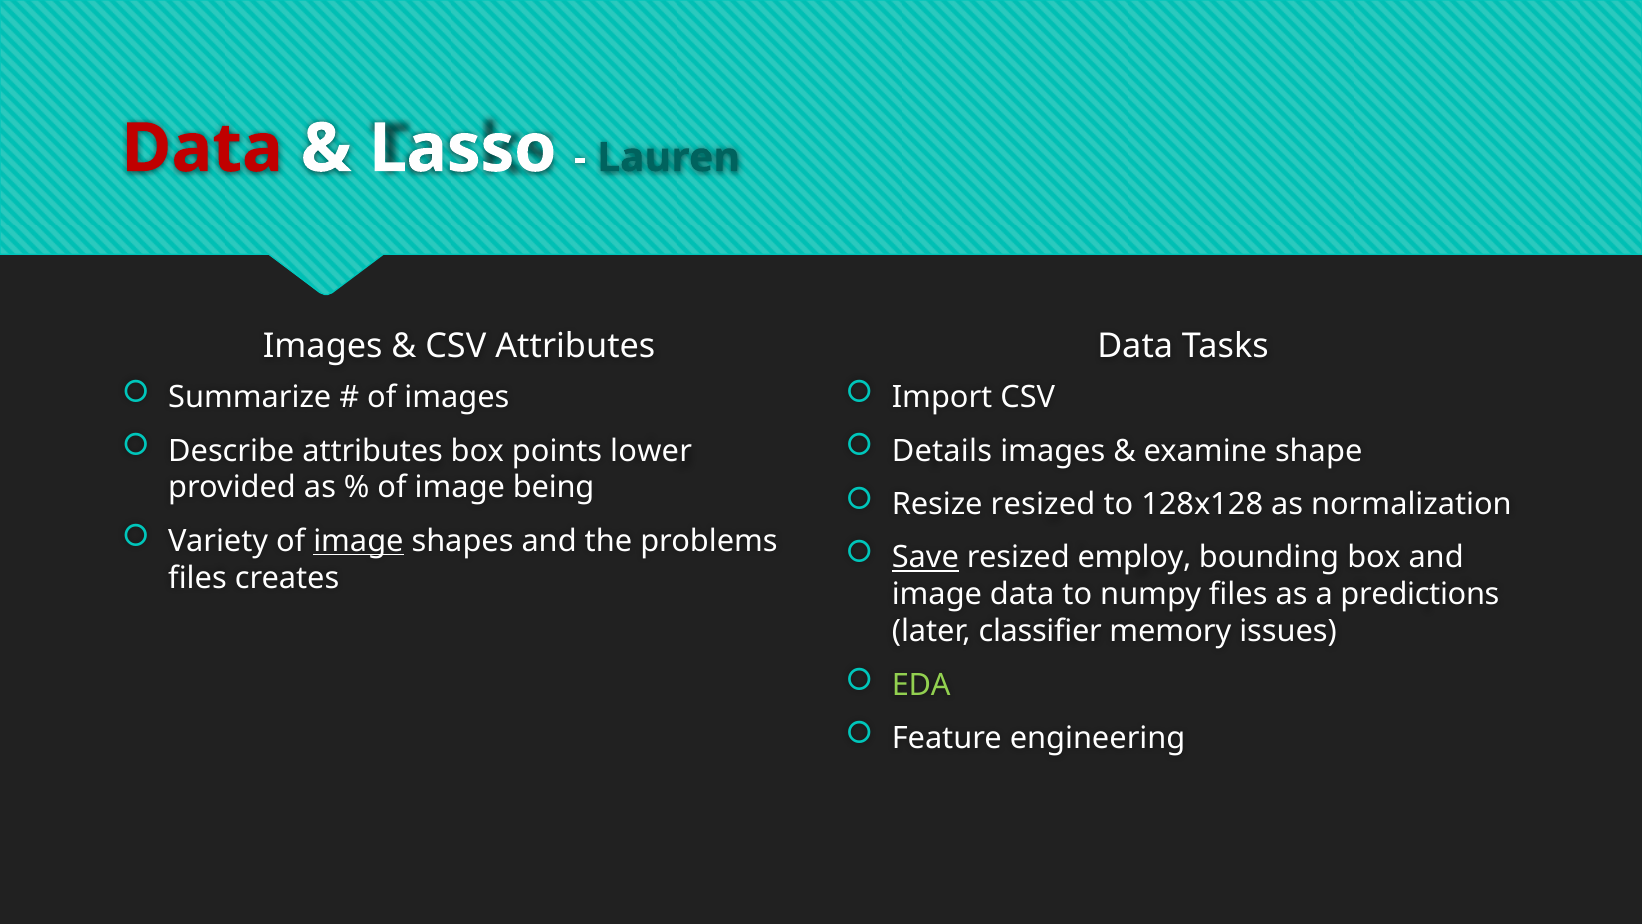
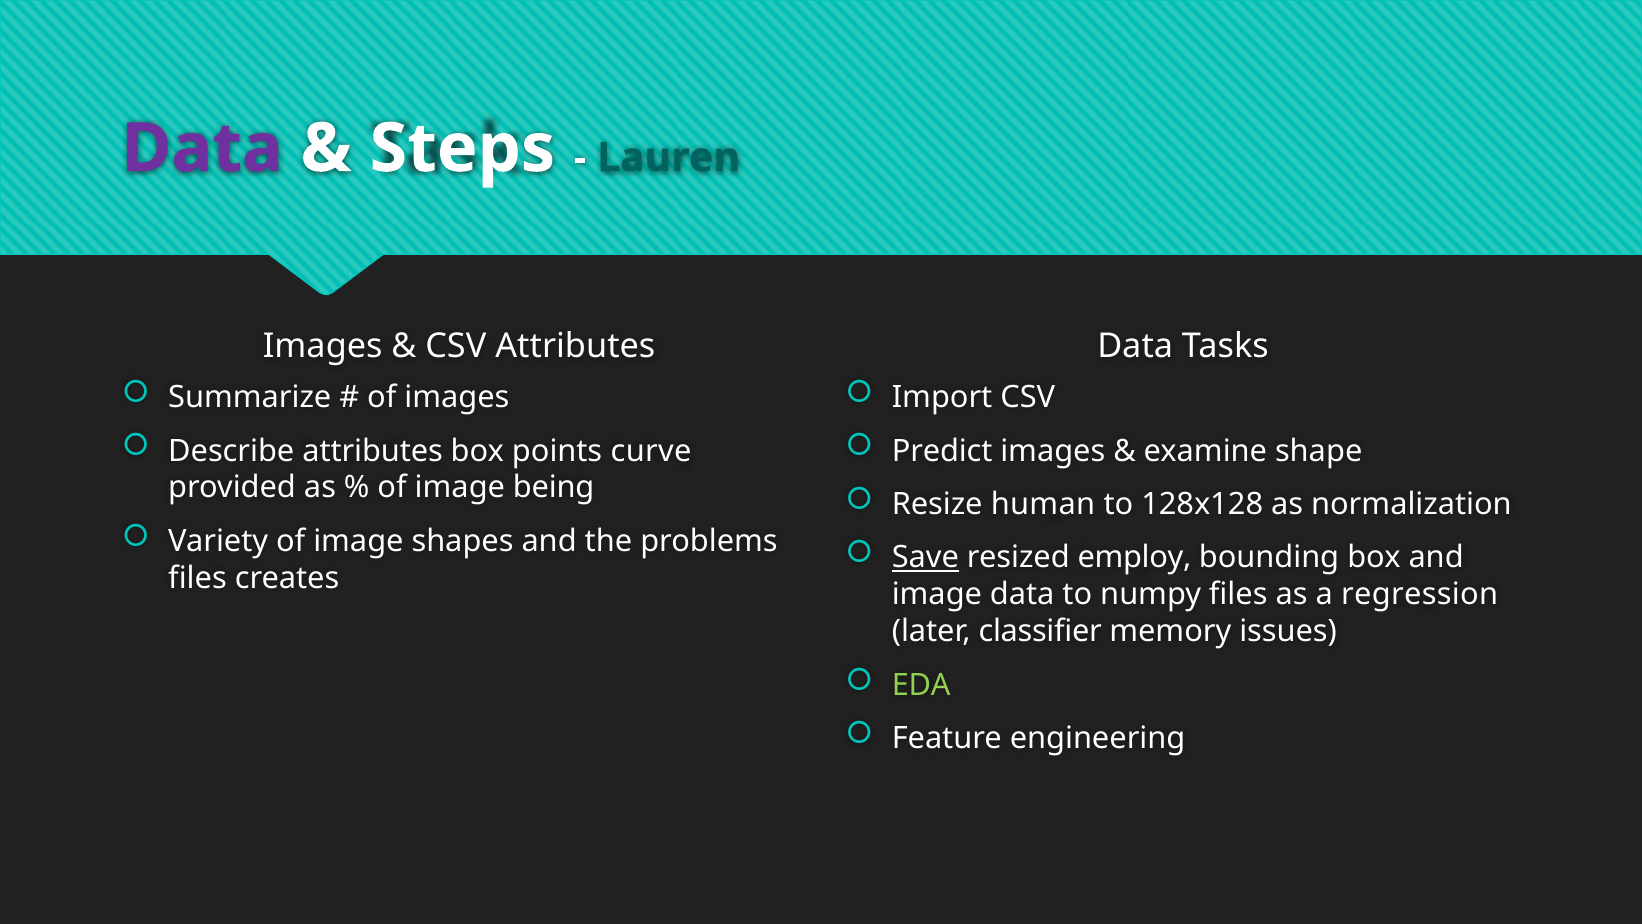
Data at (202, 148) colour: red -> purple
Lasso: Lasso -> Steps
lower: lower -> curve
Details: Details -> Predict
Resize resized: resized -> human
image at (358, 541) underline: present -> none
predictions: predictions -> regression
